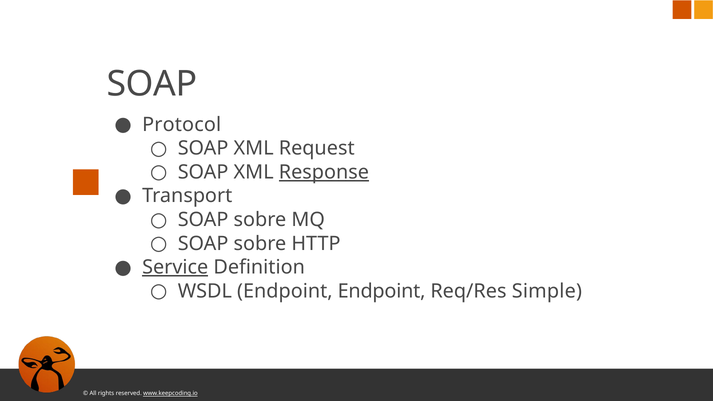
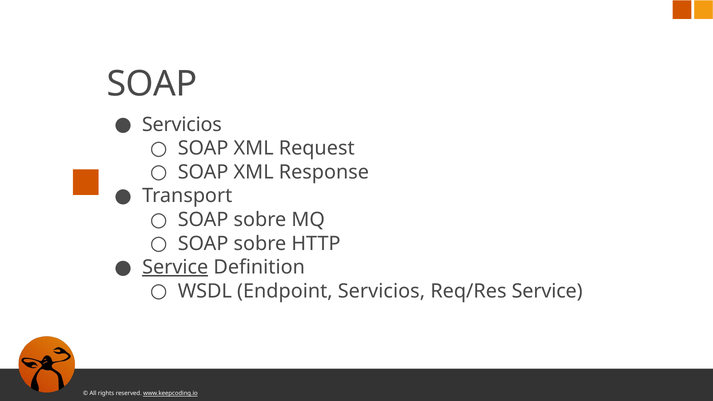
Protocol at (182, 125): Protocol -> Servicios
Response underline: present -> none
Endpoint Endpoint: Endpoint -> Servicios
Req/Res Simple: Simple -> Service
